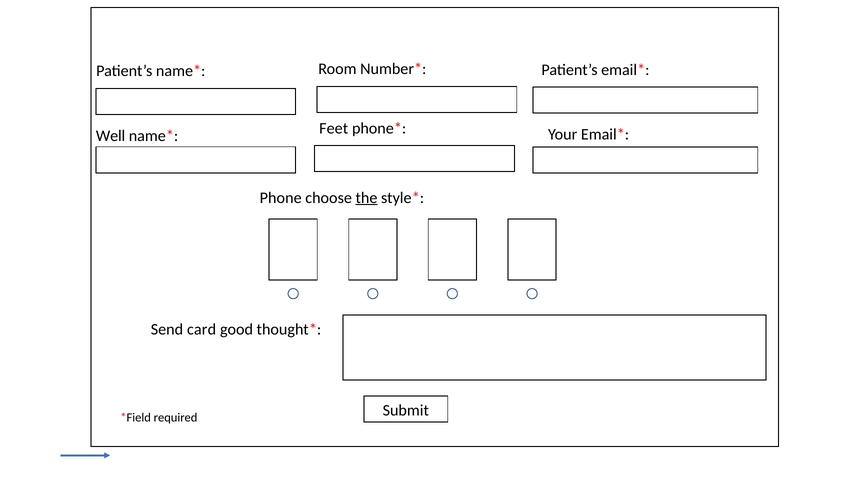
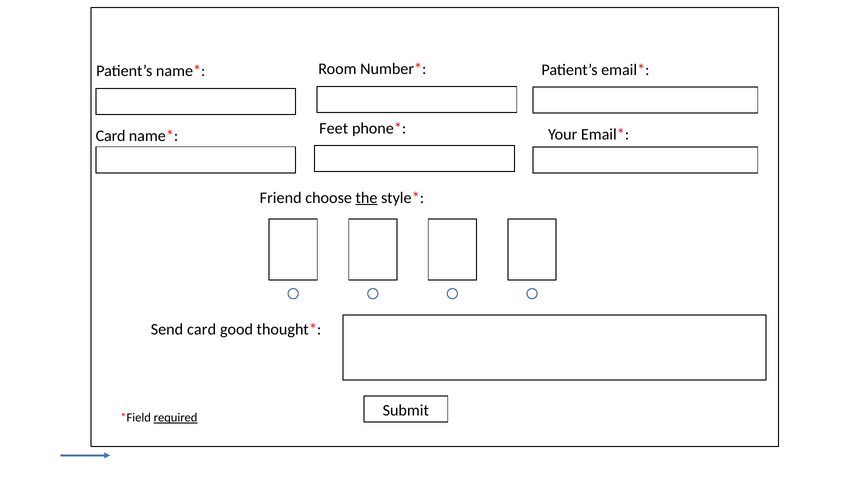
Well at (111, 136): Well -> Card
Phone: Phone -> Friend
required underline: none -> present
